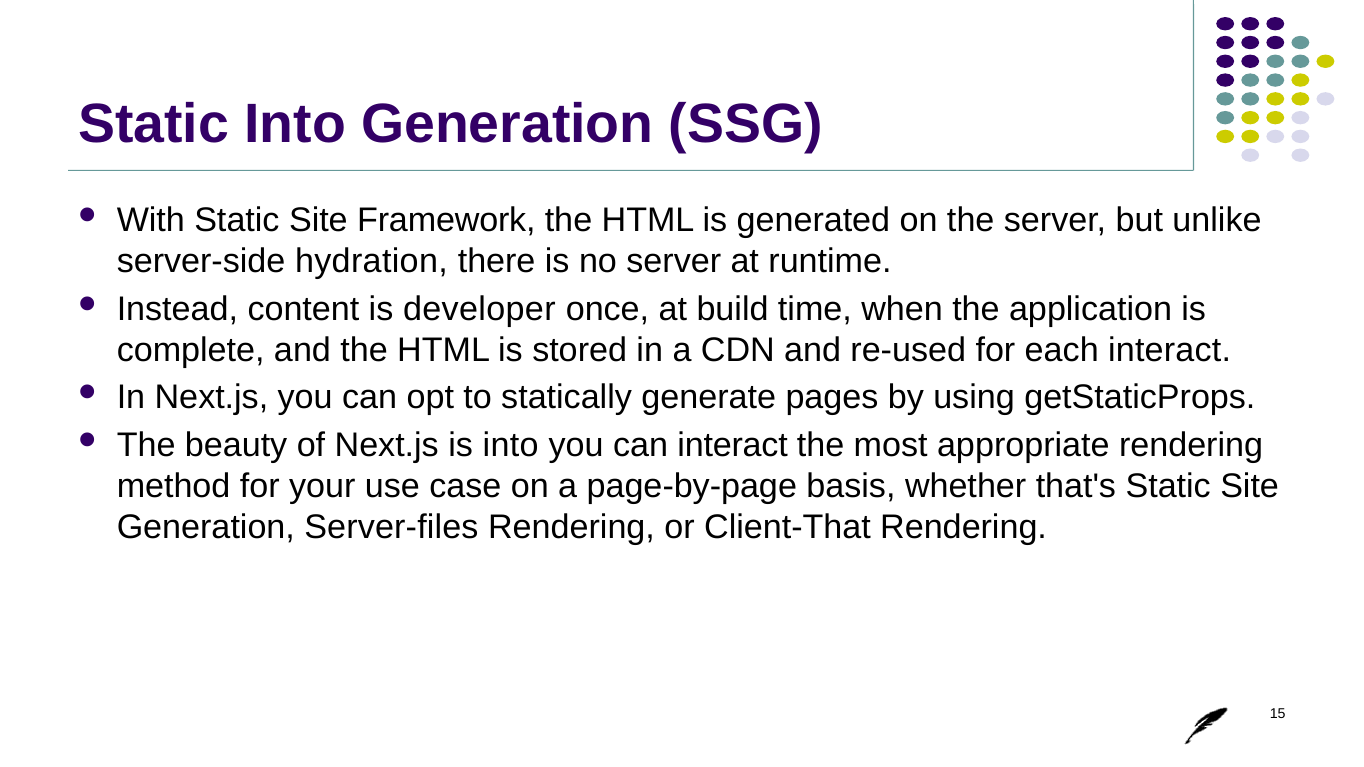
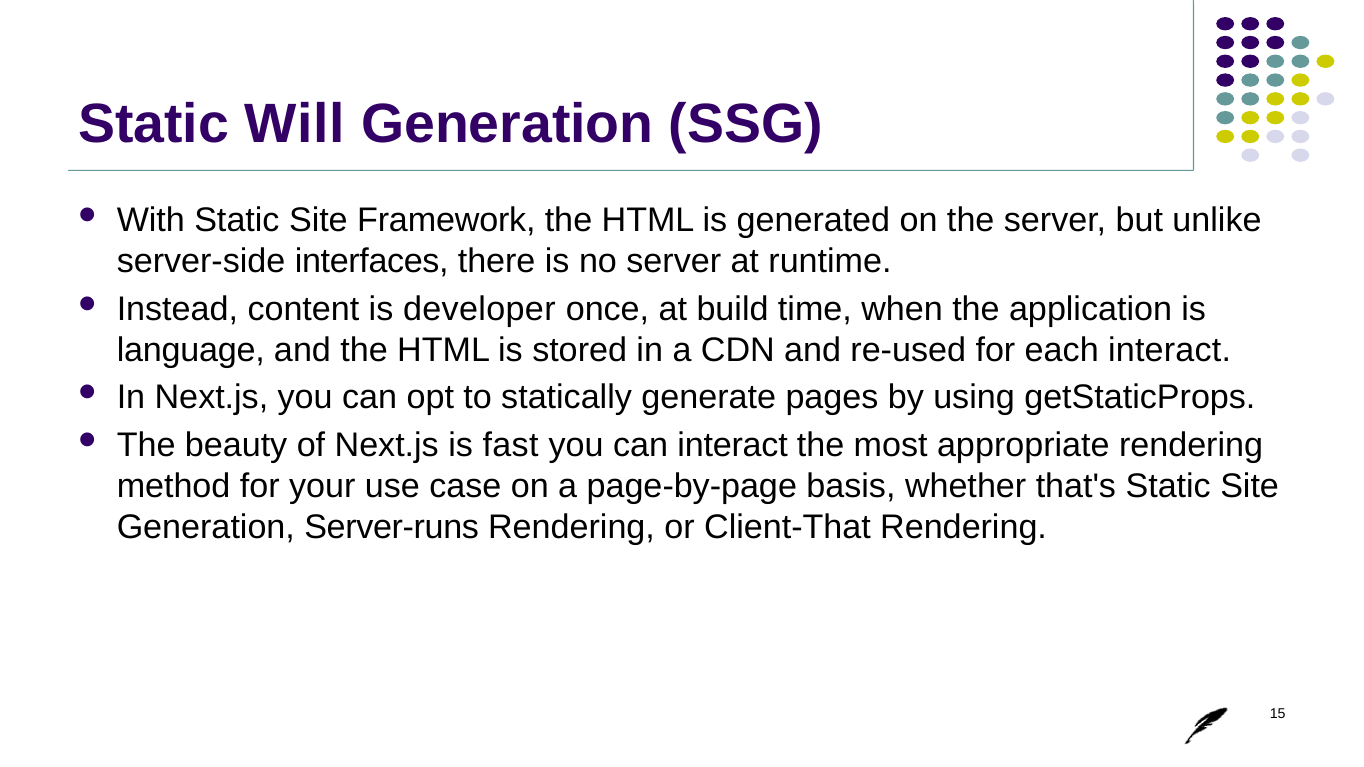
Static Into: Into -> Will
hydration: hydration -> interfaces
complete: complete -> language
is into: into -> fast
Server-files: Server-files -> Server-runs
